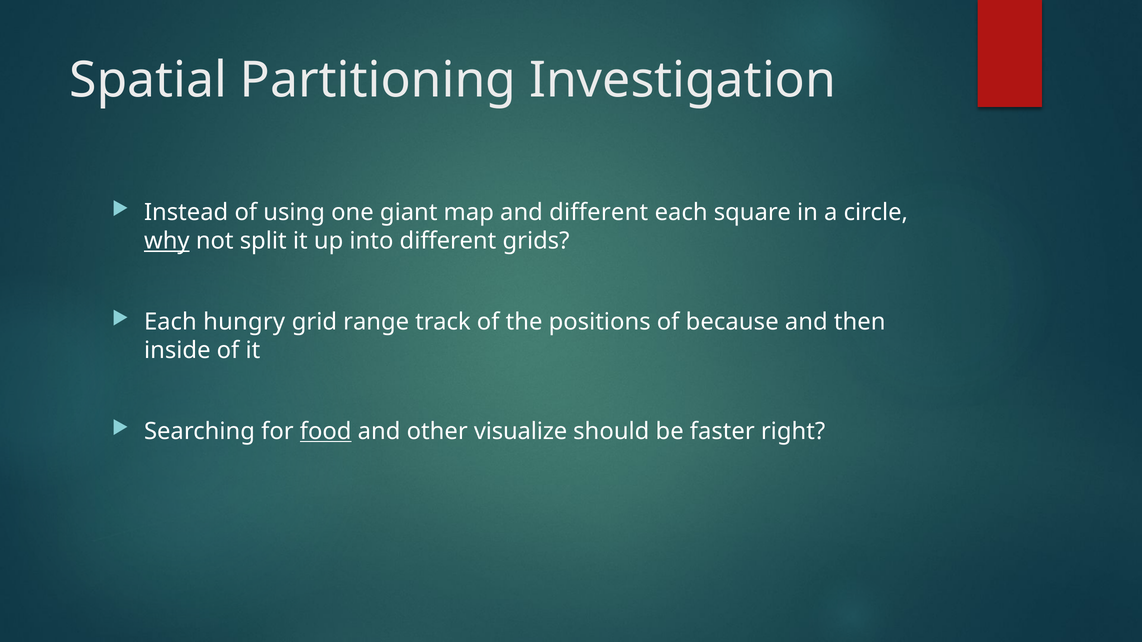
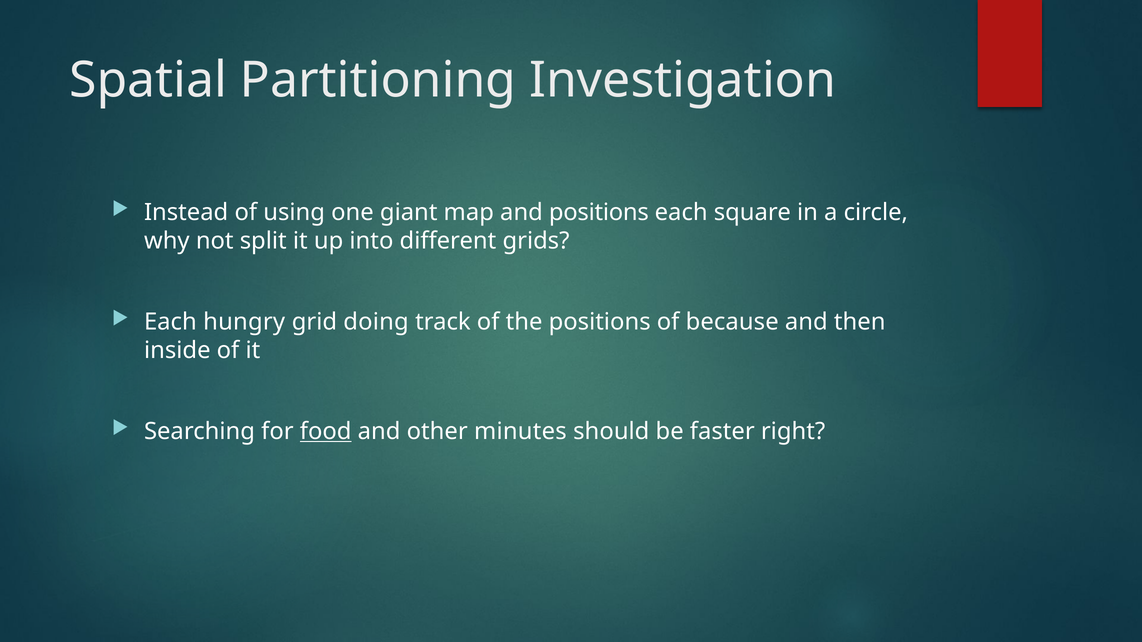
and different: different -> positions
why underline: present -> none
range: range -> doing
visualize: visualize -> minutes
